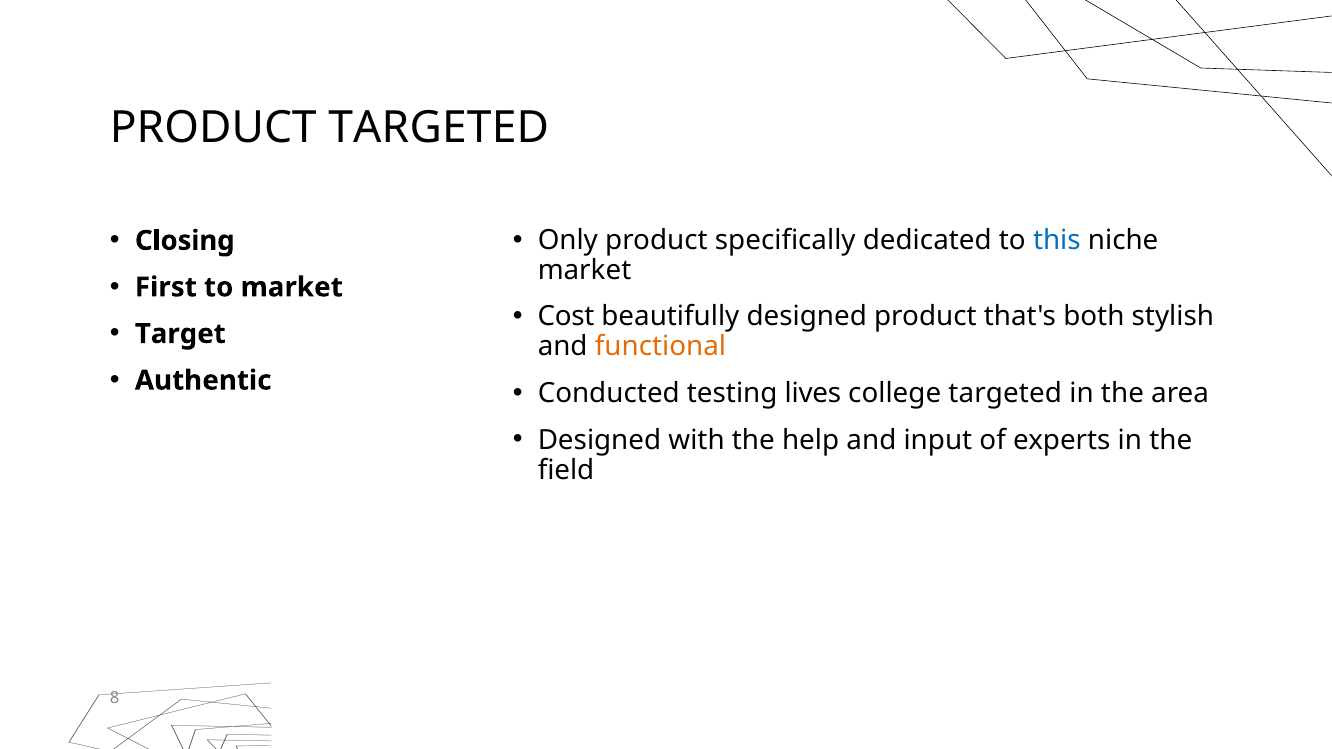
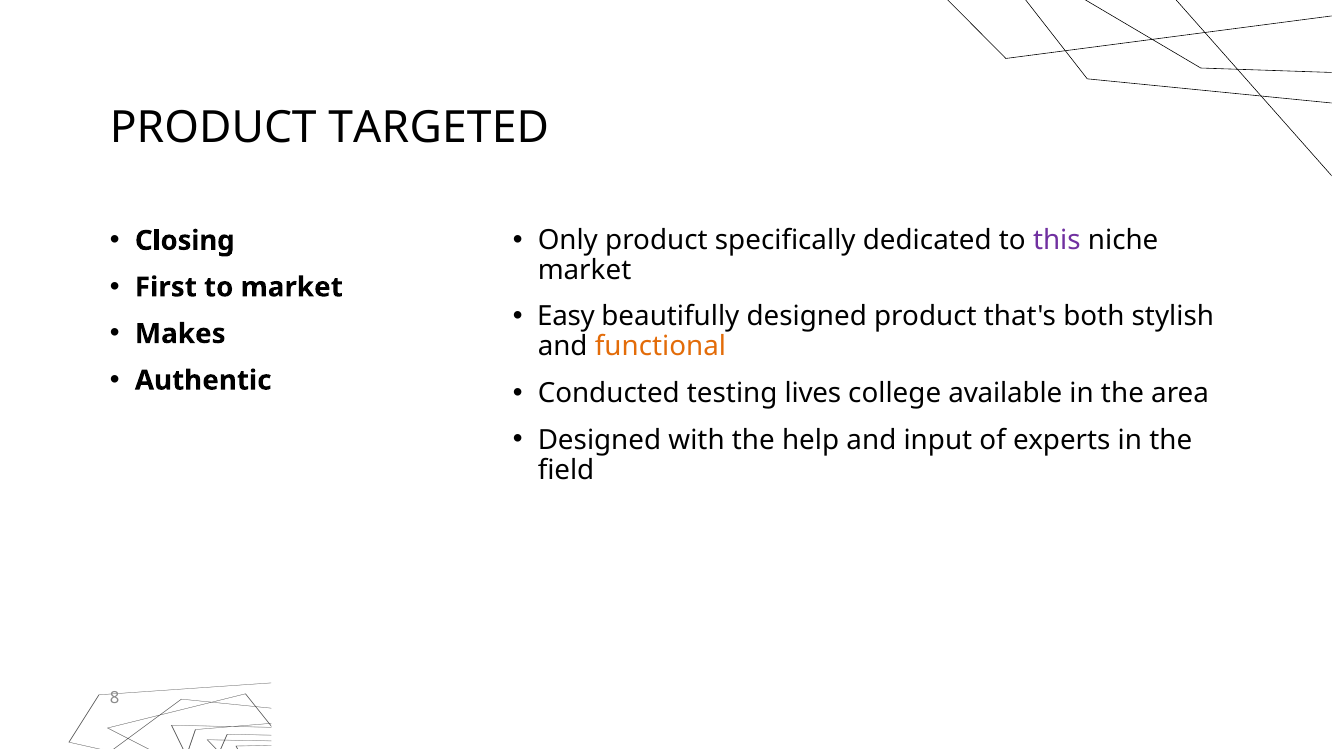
this colour: blue -> purple
Cost: Cost -> Easy
Target: Target -> Makes
college targeted: targeted -> available
